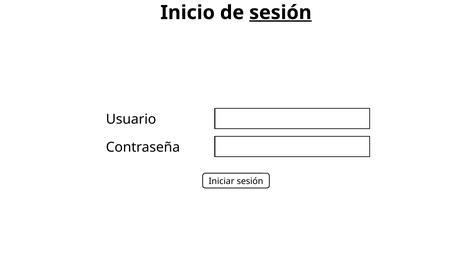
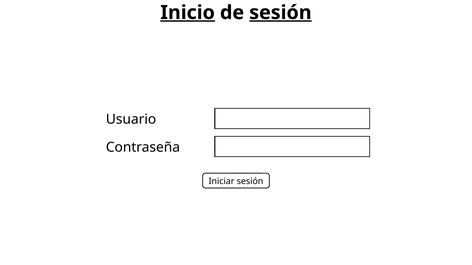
Inicio underline: none -> present
